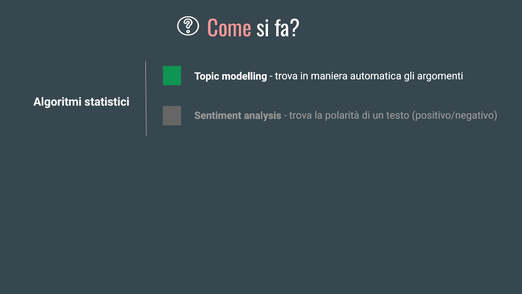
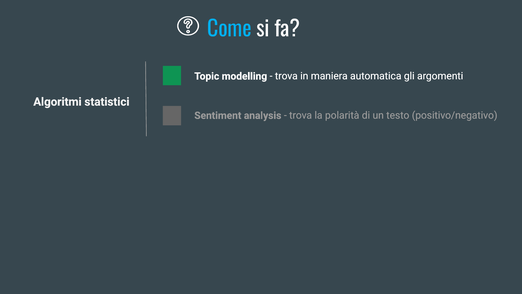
Come colour: pink -> light blue
